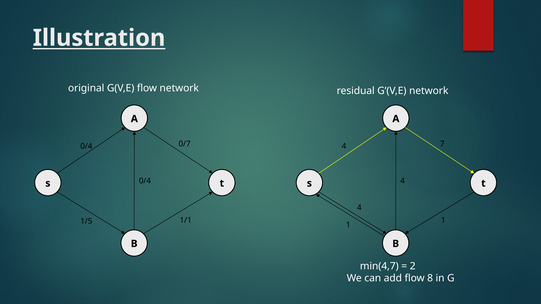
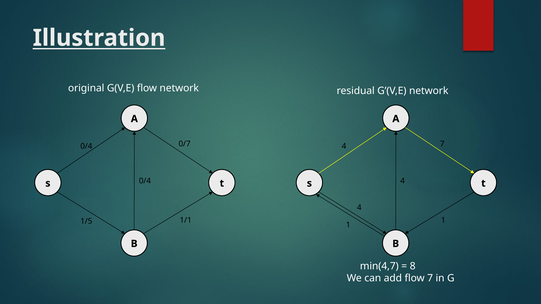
2: 2 -> 8
flow 8: 8 -> 7
